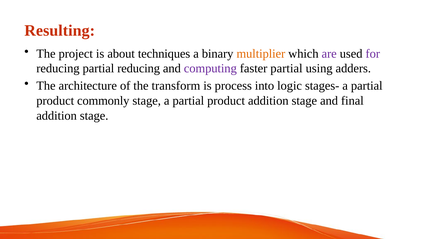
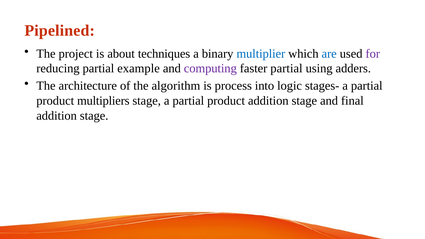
Resulting: Resulting -> Pipelined
multiplier colour: orange -> blue
are colour: purple -> blue
partial reducing: reducing -> example
transform: transform -> algorithm
commonly: commonly -> multipliers
